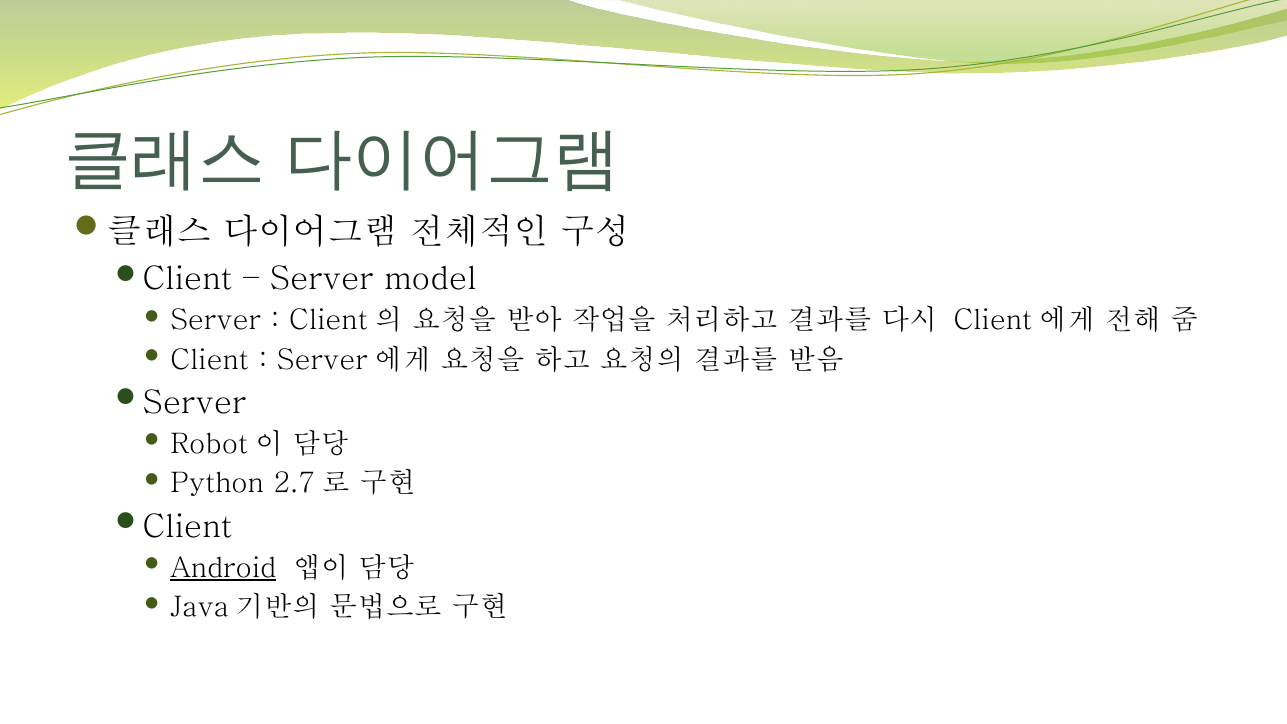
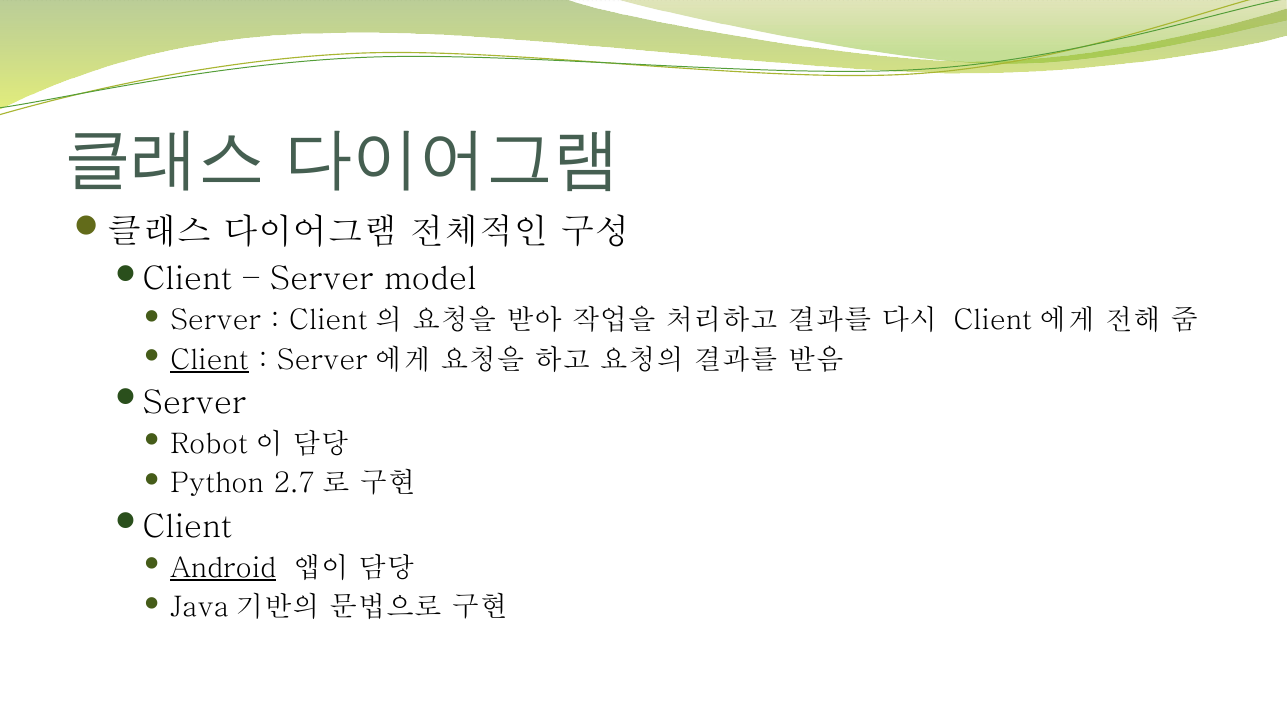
Client underline: none -> present
